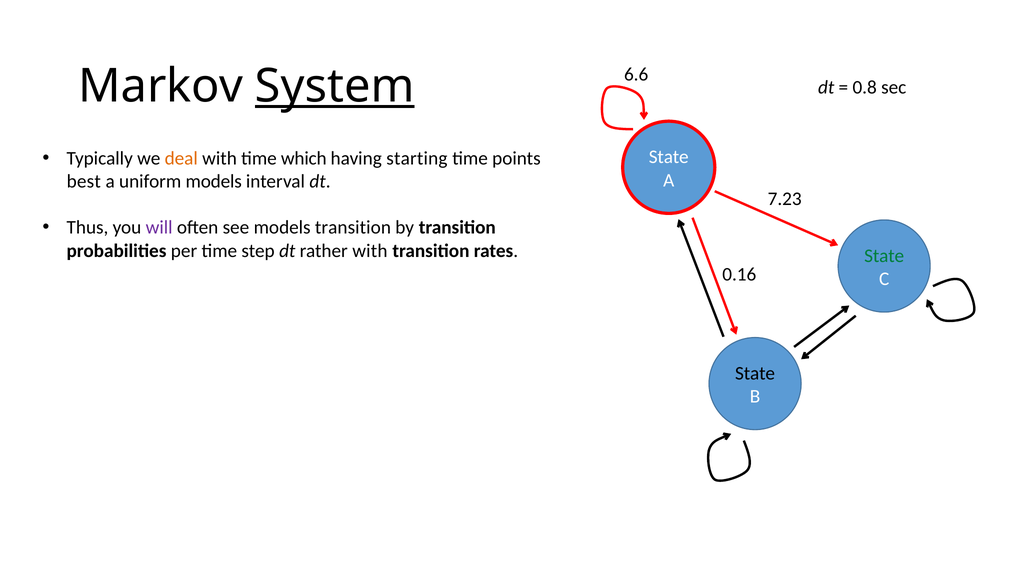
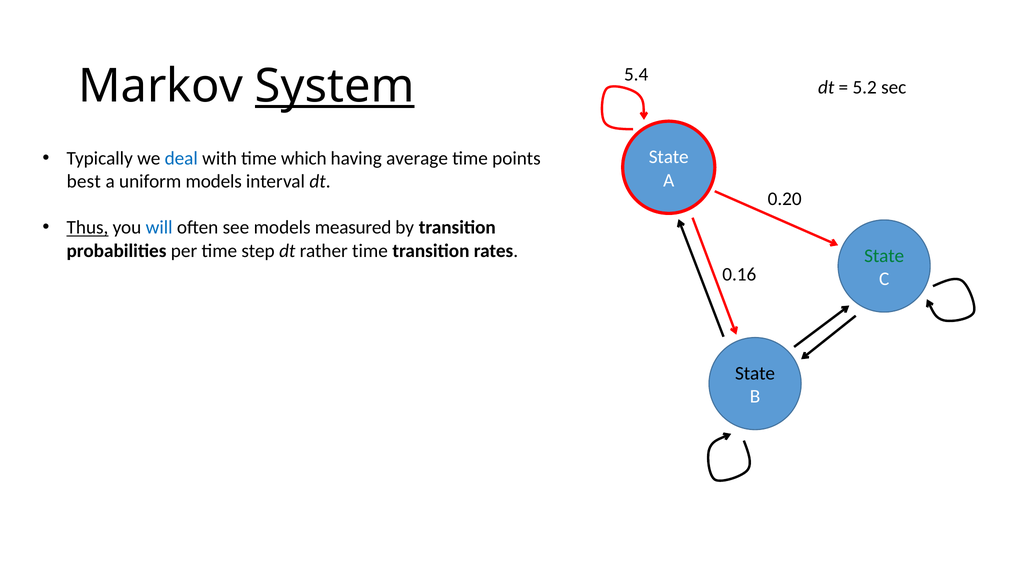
6.6: 6.6 -> 5.4
0.8: 0.8 -> 5.2
deal colour: orange -> blue
starting: starting -> average
7.23: 7.23 -> 0.20
Thus underline: none -> present
will colour: purple -> blue
models transition: transition -> measured
rather with: with -> time
